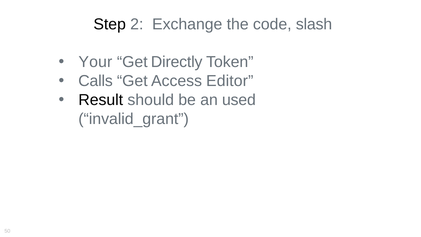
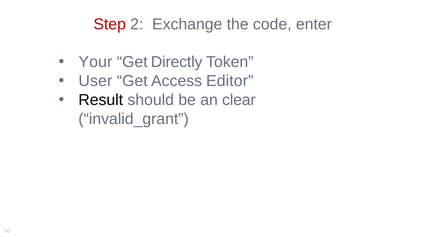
Step colour: black -> red
slash: slash -> enter
Calls: Calls -> User
used: used -> clear
